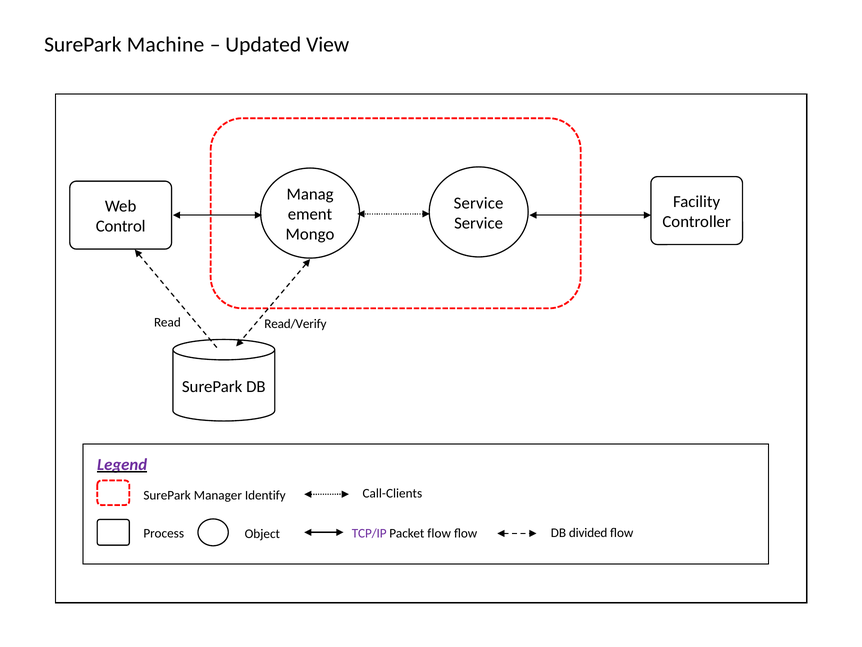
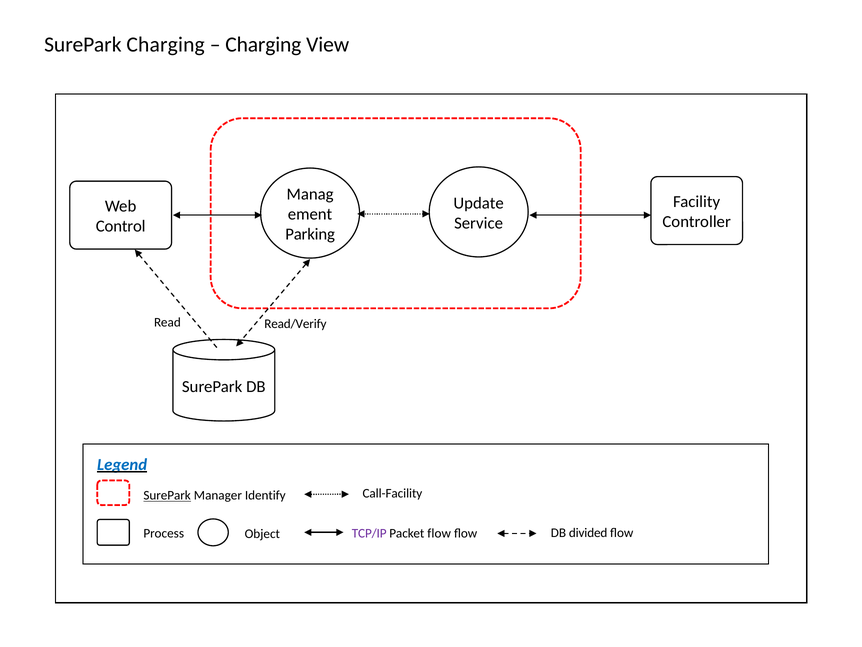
SurePark Machine: Machine -> Charging
Updated at (263, 44): Updated -> Charging
Service at (479, 203): Service -> Update
Mongo: Mongo -> Parking
Legend colour: purple -> blue
Call-Clients: Call-Clients -> Call-Facility
SurePark at (167, 495) underline: none -> present
